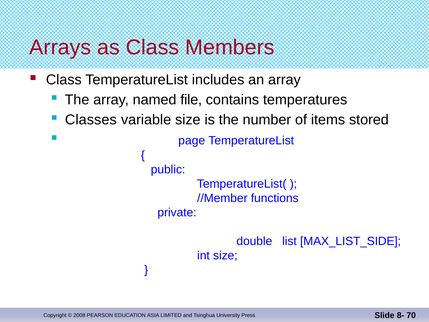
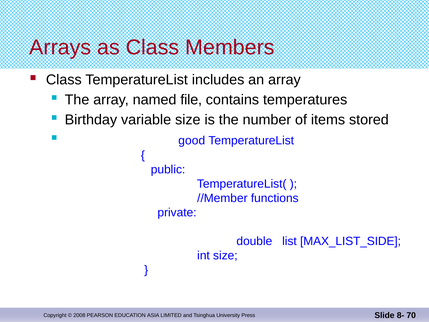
Classes: Classes -> Birthday
page: page -> good
